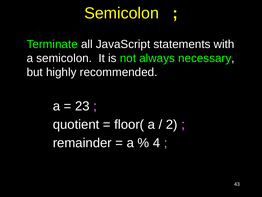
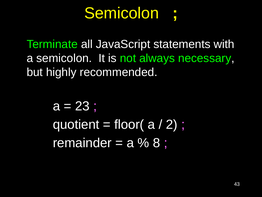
4: 4 -> 8
